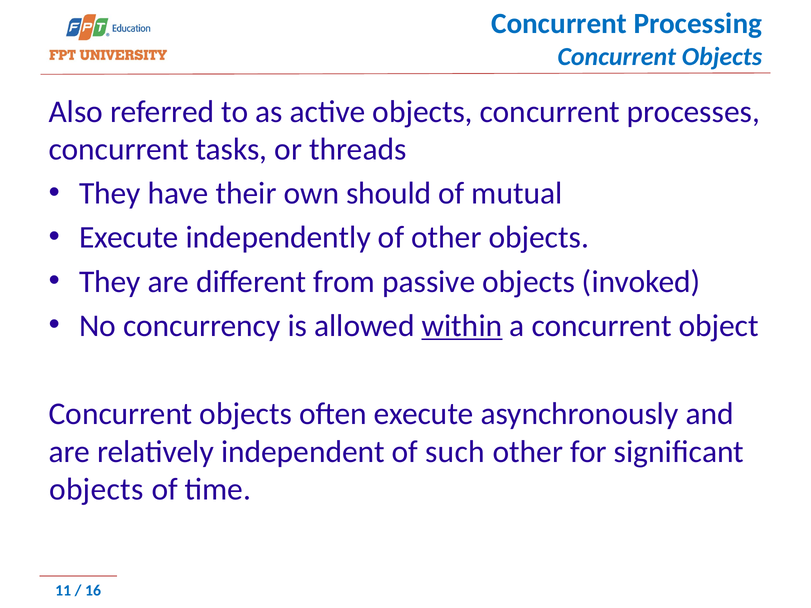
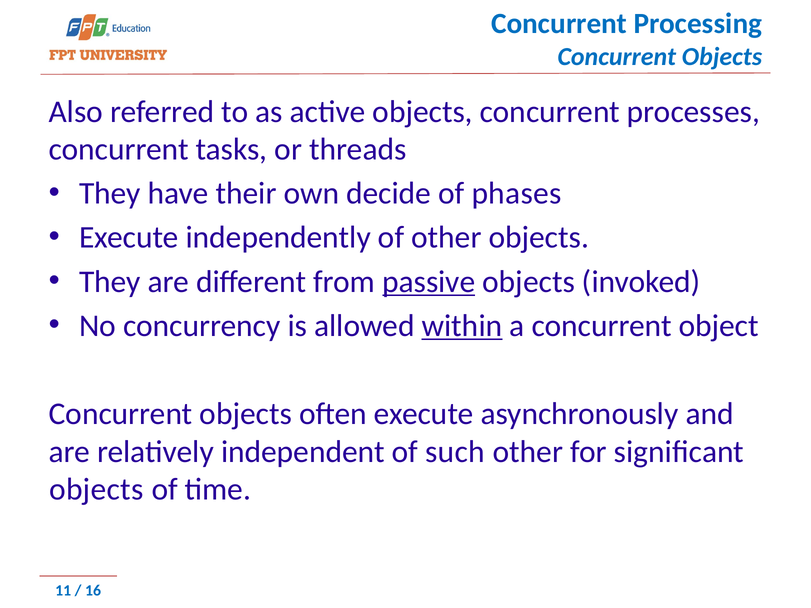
should: should -> decide
mutual: mutual -> phases
passive underline: none -> present
